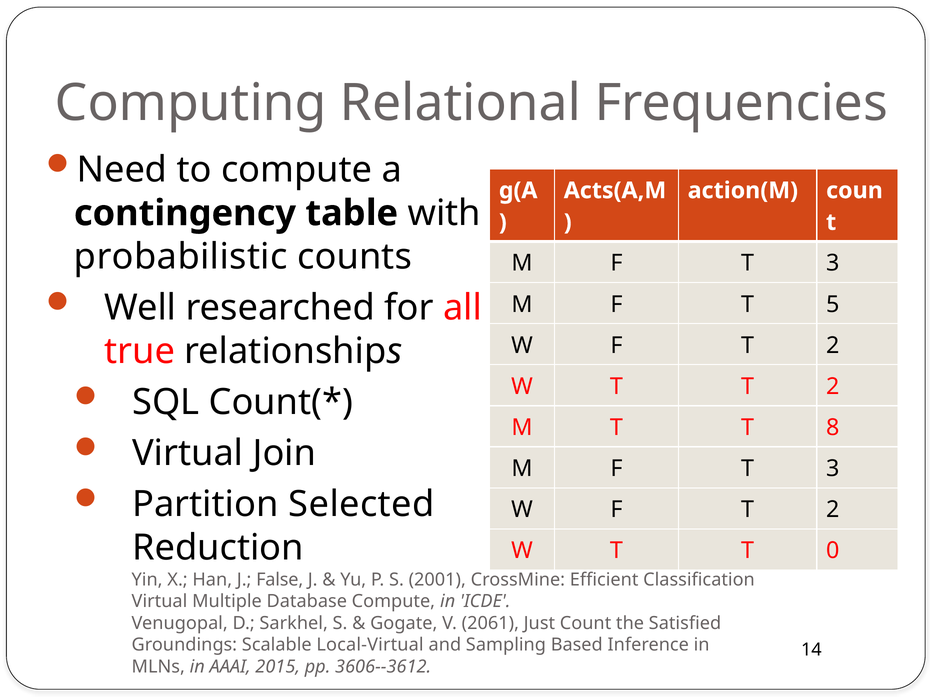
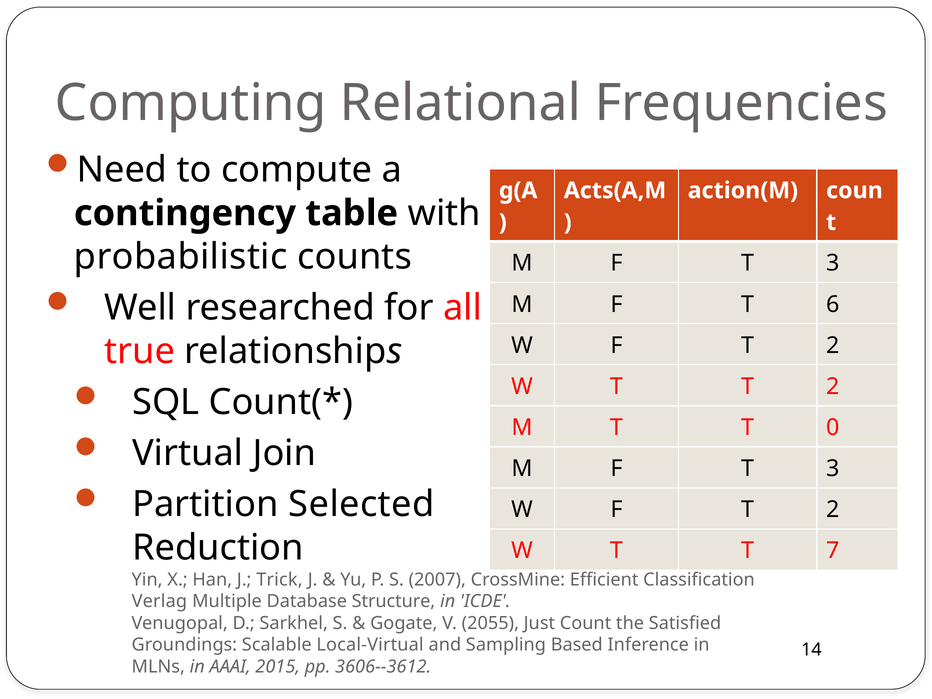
5: 5 -> 6
8: 8 -> 0
0: 0 -> 7
False: False -> Trick
2001: 2001 -> 2007
Virtual at (159, 601): Virtual -> Verlag
Database Compute: Compute -> Structure
2061: 2061 -> 2055
